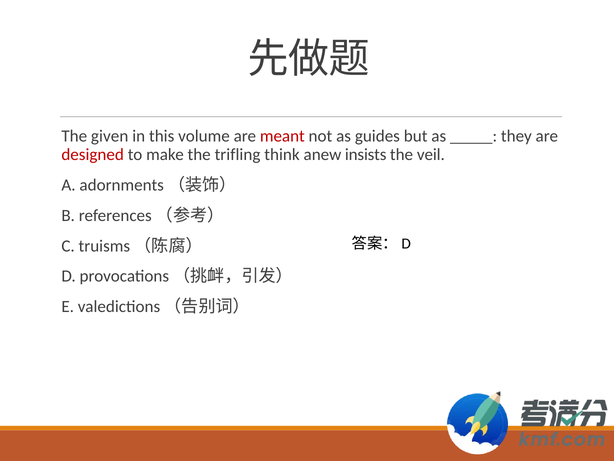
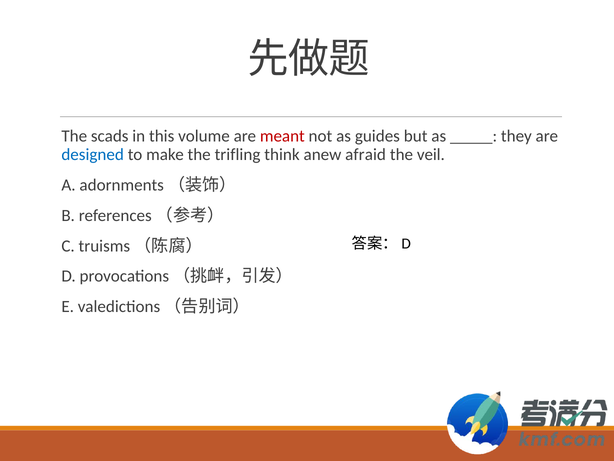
given: given -> scads
designed colour: red -> blue
insists: insists -> afraid
